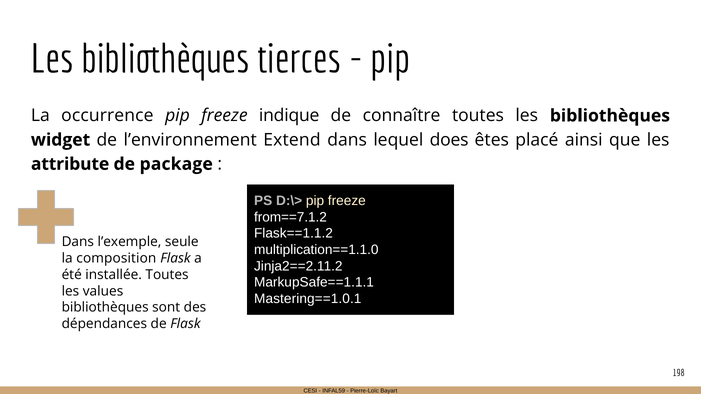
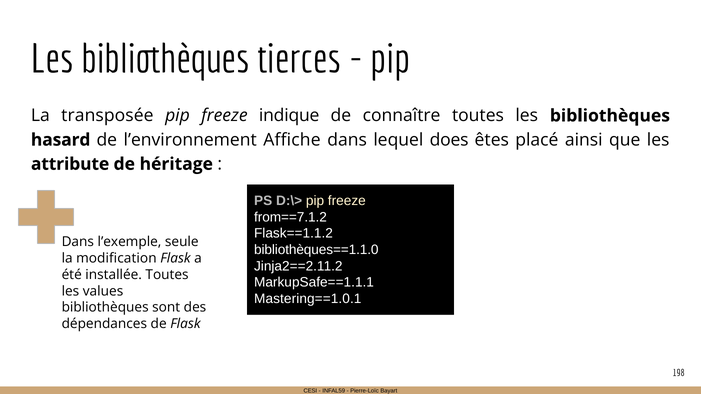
occurrence: occurrence -> transposée
widget: widget -> hasard
Extend: Extend -> Affiche
package: package -> héritage
multiplication==1.1.0: multiplication==1.1.0 -> bibliothèques==1.1.0
composition: composition -> modification
